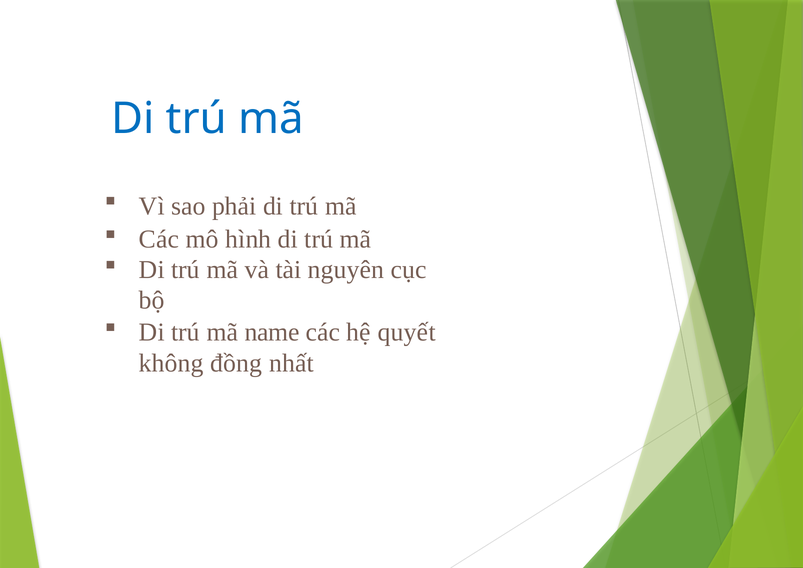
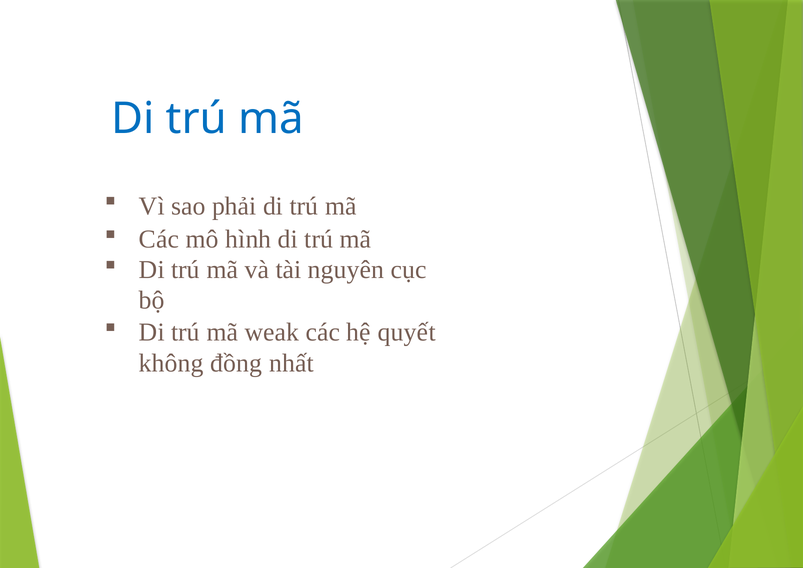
name: name -> weak
